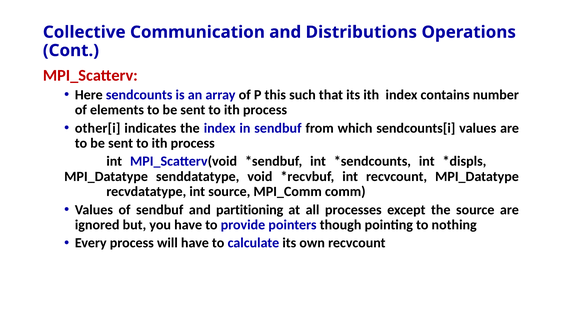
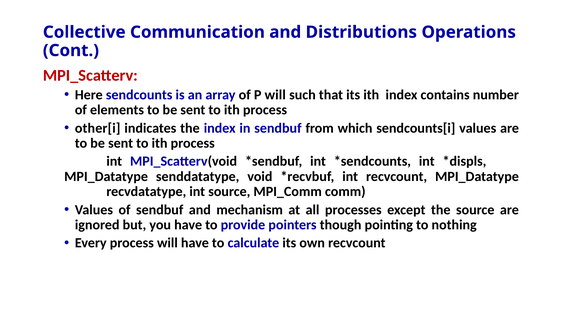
P this: this -> will
partitioning: partitioning -> mechanism
